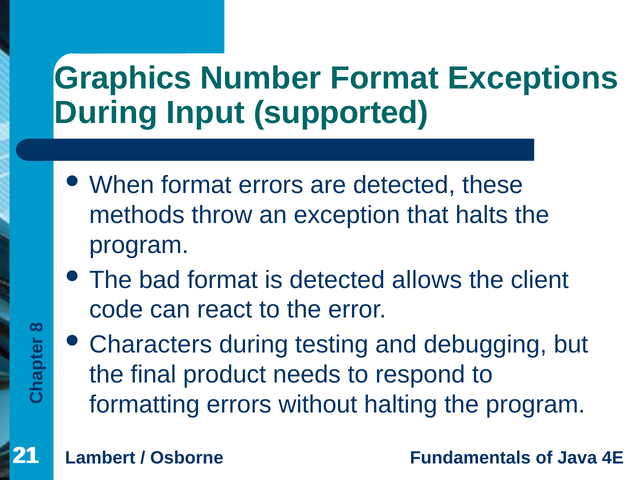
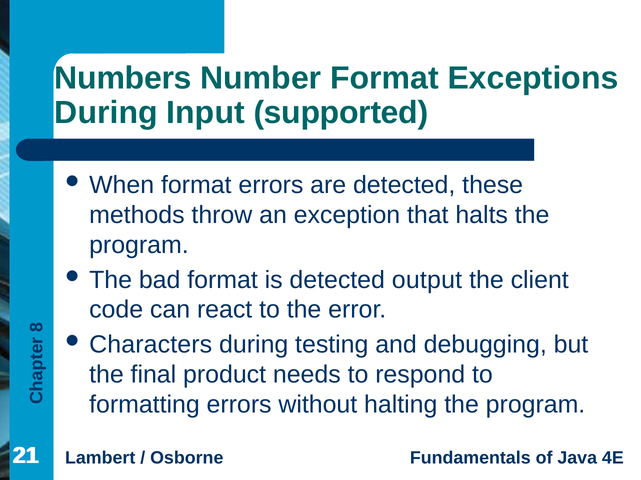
Graphics: Graphics -> Numbers
allows: allows -> output
